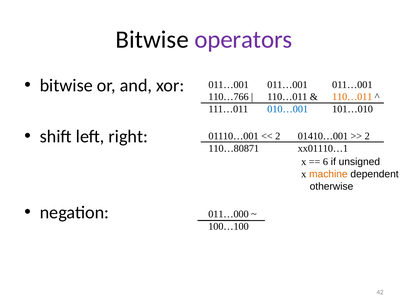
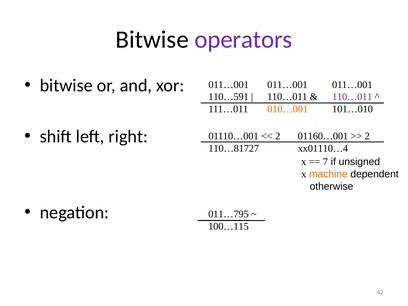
110…766: 110…766 -> 110…591
110…011 at (352, 97) colour: orange -> purple
010…001 colour: blue -> orange
01410…001: 01410…001 -> 01160…001
110…80871: 110…80871 -> 110…81727
xx01110…1: xx01110…1 -> xx01110…4
6: 6 -> 7
011…000: 011…000 -> 011…795
100…100: 100…100 -> 100…115
